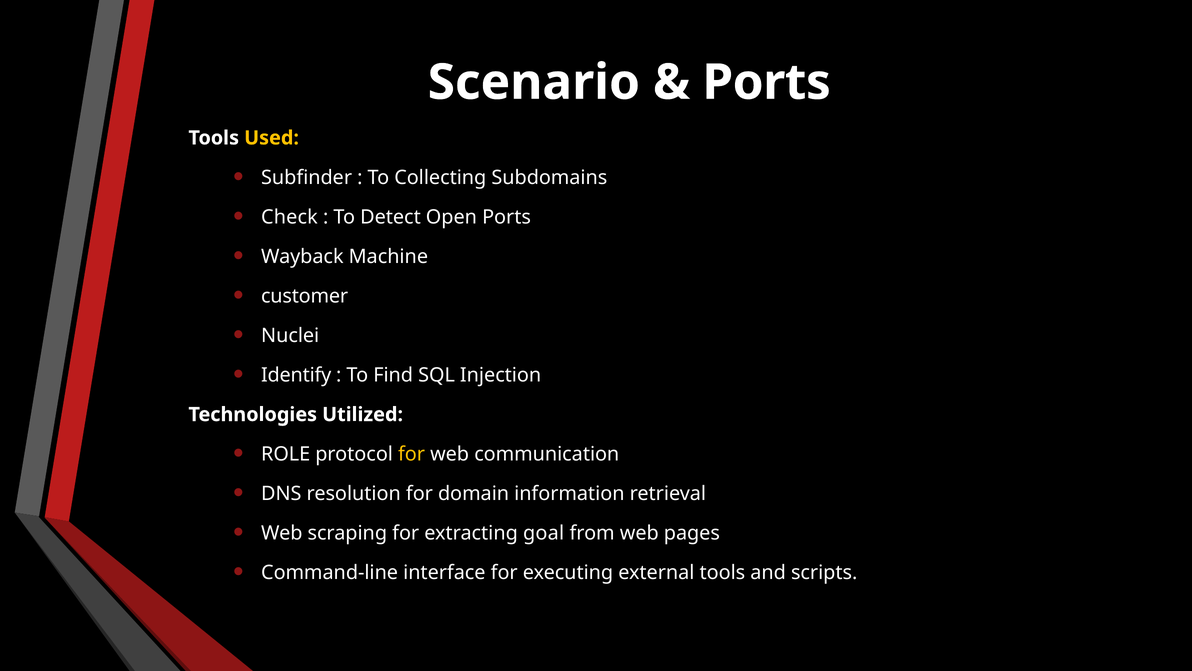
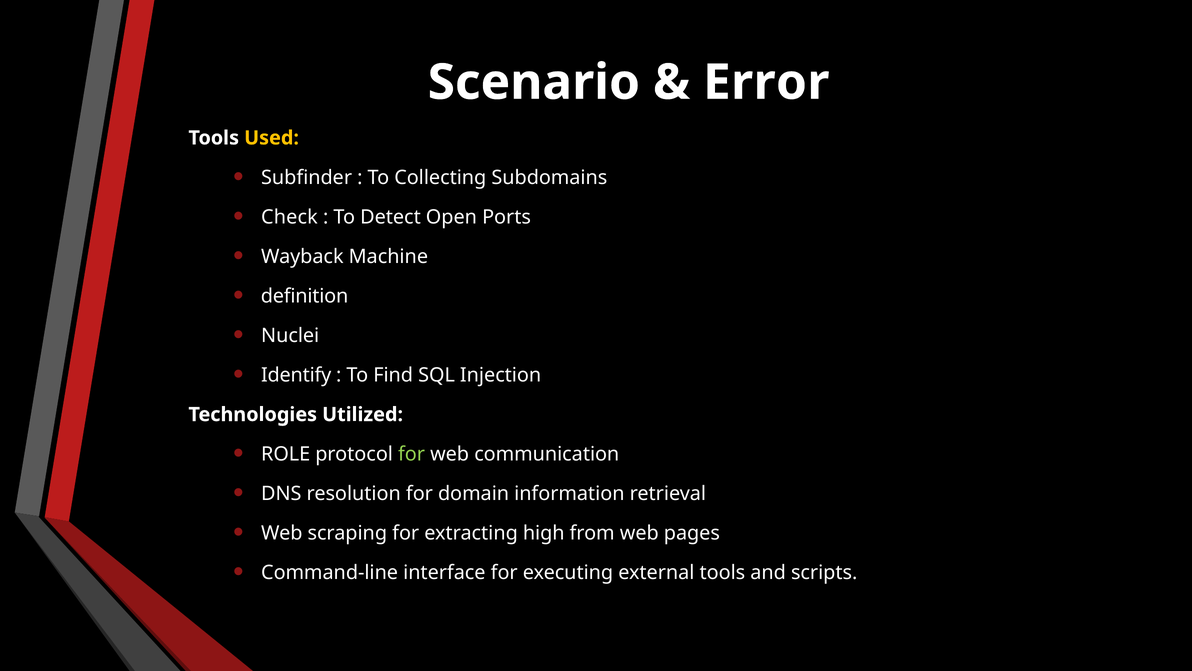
Ports at (767, 82): Ports -> Error
customer: customer -> definition
for at (412, 454) colour: yellow -> light green
goal: goal -> high
